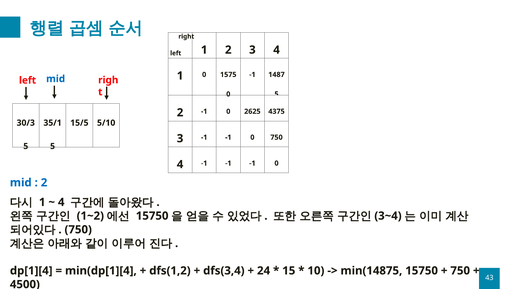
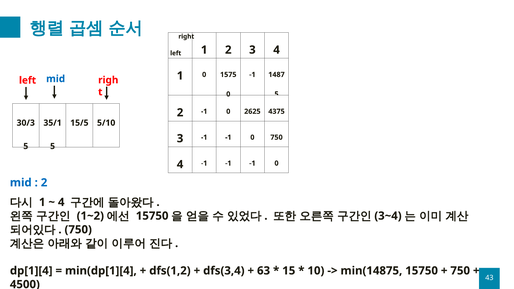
24: 24 -> 63
